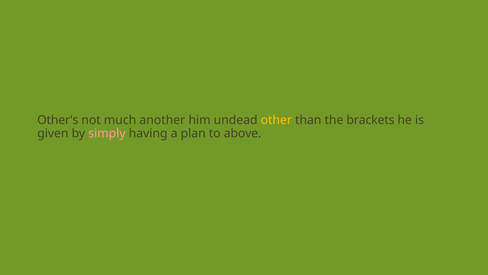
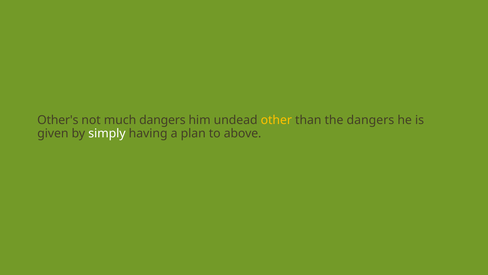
much another: another -> dangers
the brackets: brackets -> dangers
simply colour: pink -> white
